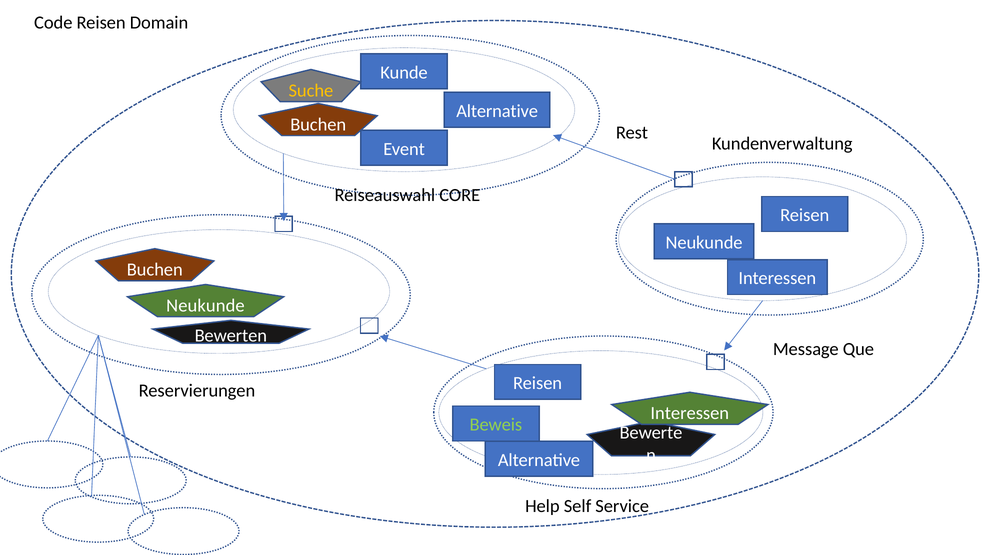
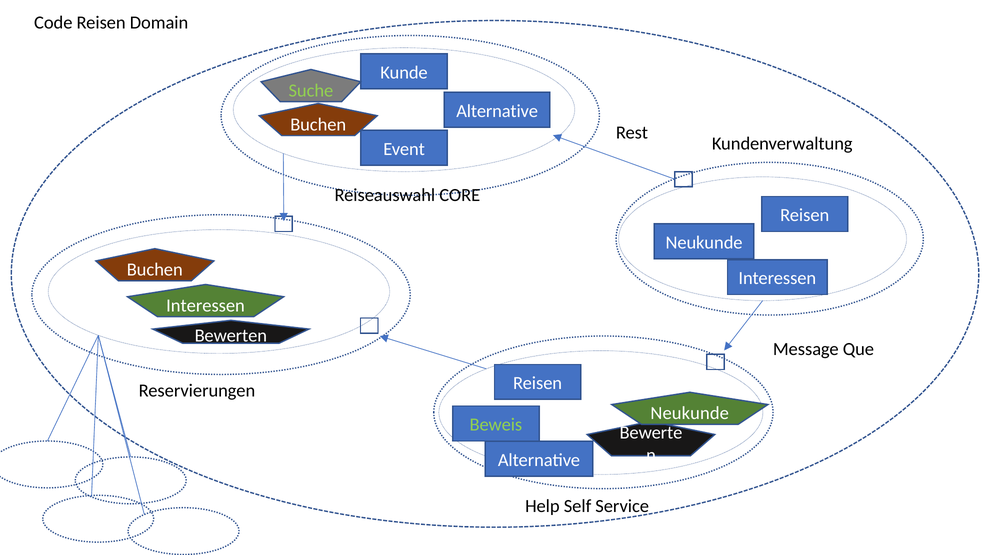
Suche colour: yellow -> light green
Neukunde at (205, 306): Neukunde -> Interessen
Interessen at (690, 414): Interessen -> Neukunde
